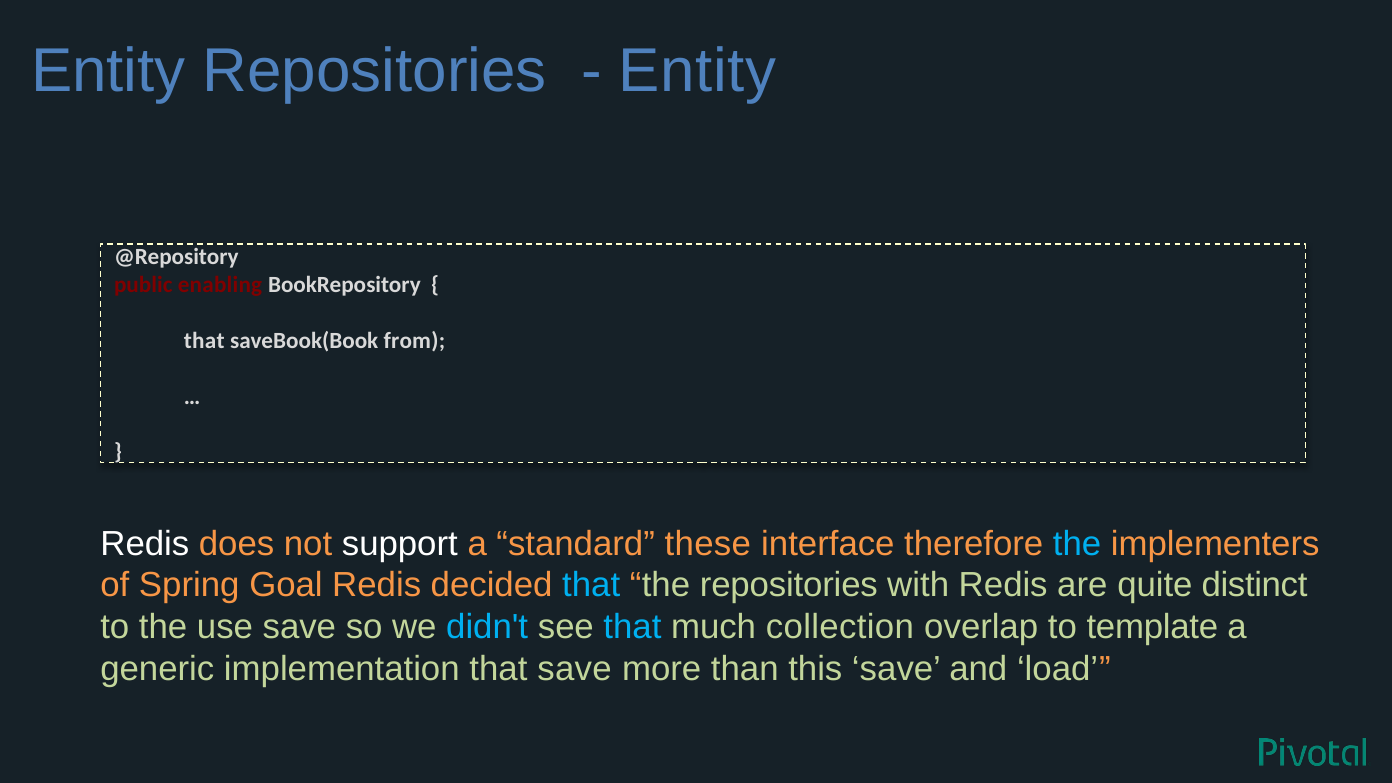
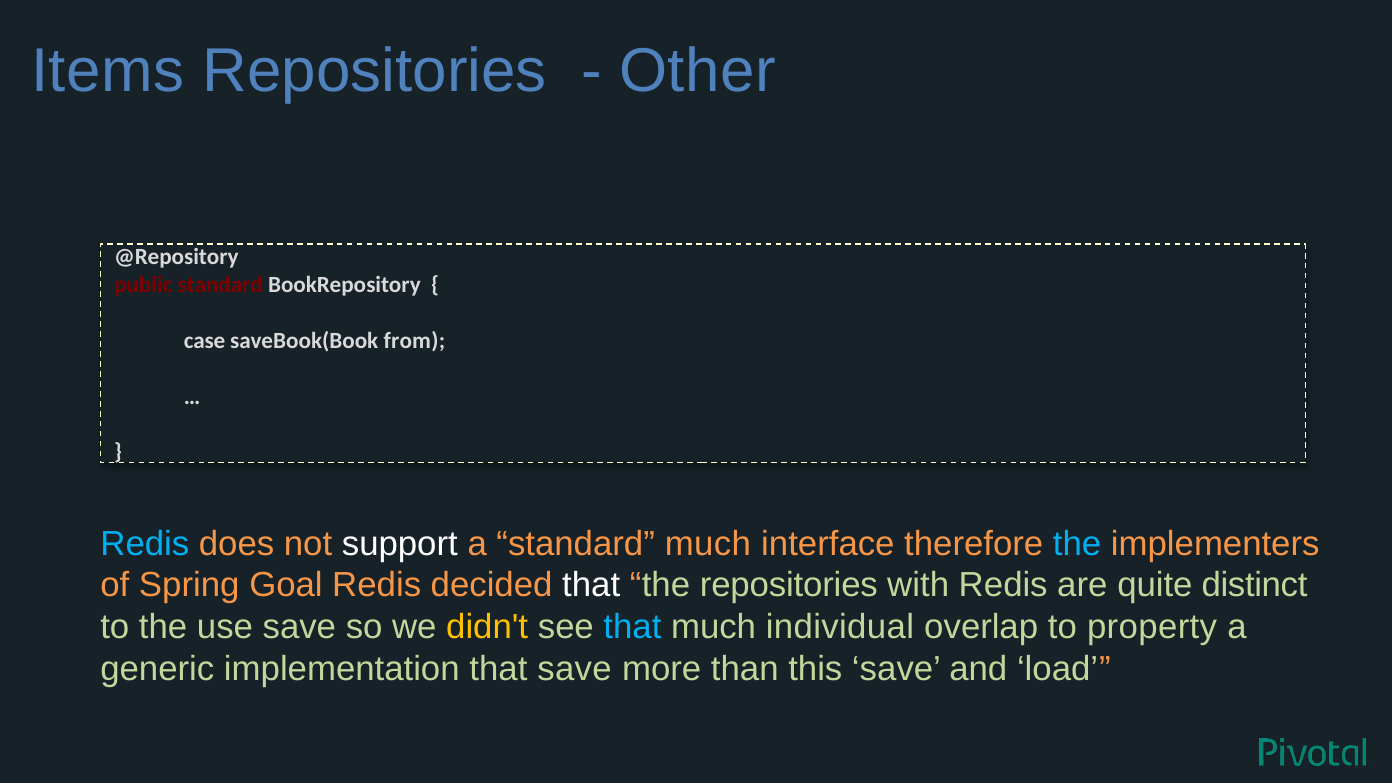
Entity at (108, 71): Entity -> Items
Entity at (698, 71): Entity -> Other
public enabling: enabling -> standard
that at (204, 341): that -> case
Redis at (145, 544) colour: white -> light blue
standard these: these -> much
that at (591, 585) colour: light blue -> white
didn't colour: light blue -> yellow
collection: collection -> individual
template: template -> property
